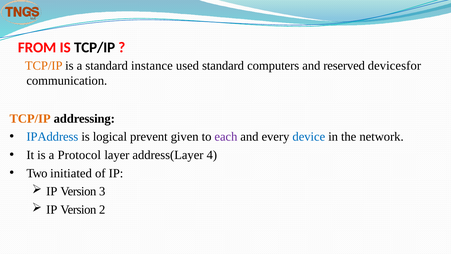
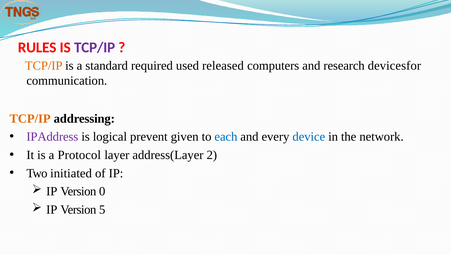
FROM: FROM -> RULES
TCP/IP at (95, 47) colour: black -> purple
instance: instance -> required
used standard: standard -> released
reserved: reserved -> research
IPAddress colour: blue -> purple
each colour: purple -> blue
4: 4 -> 2
3: 3 -> 0
2: 2 -> 5
